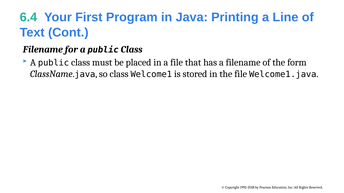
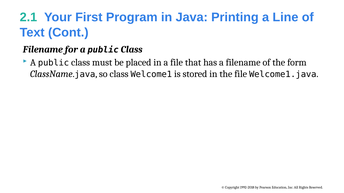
6.4: 6.4 -> 2.1
